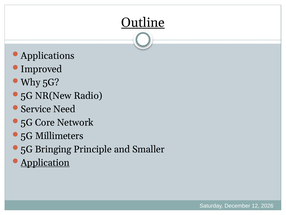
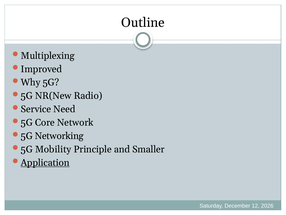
Outline underline: present -> none
Applications: Applications -> Multiplexing
Millimeters: Millimeters -> Networking
Bringing: Bringing -> Mobility
